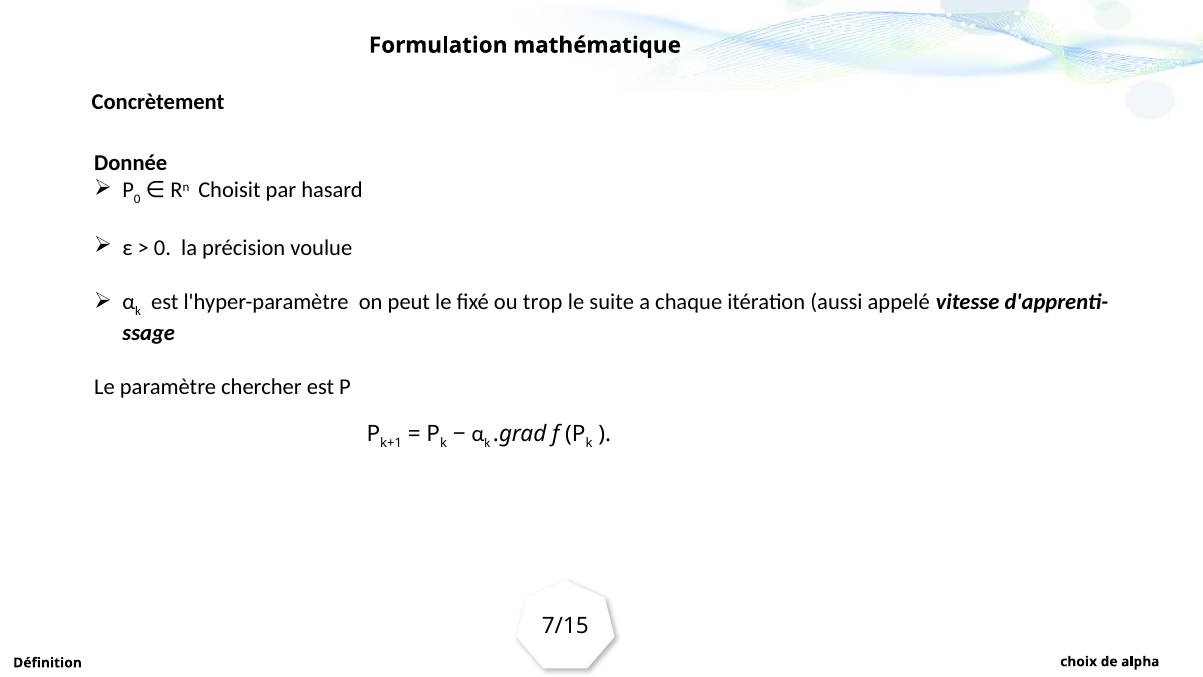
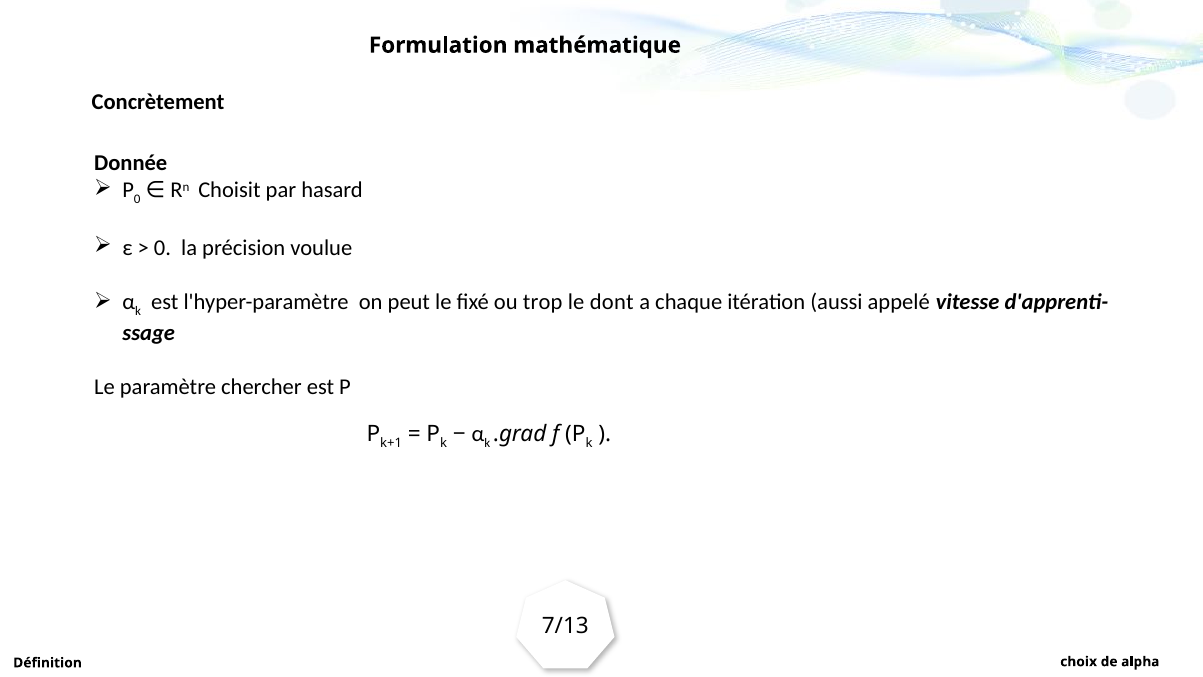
suite: suite -> dont
7/15: 7/15 -> 7/13
